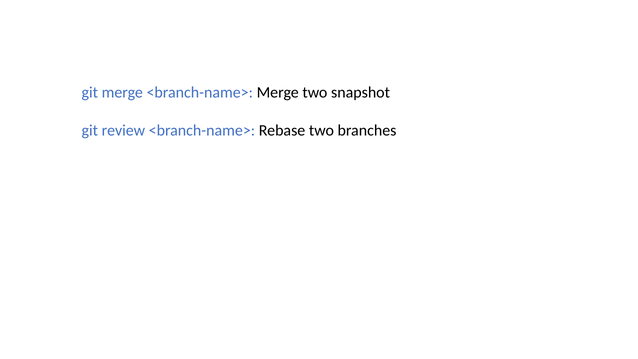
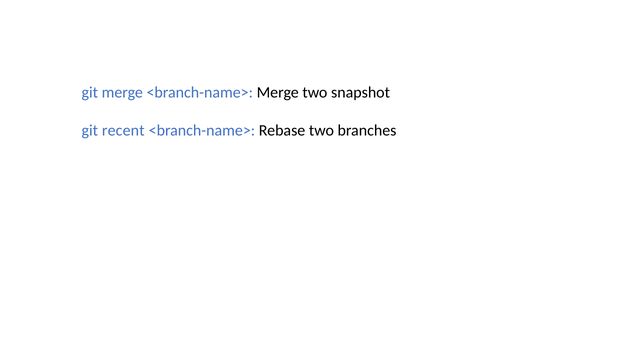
review: review -> recent
